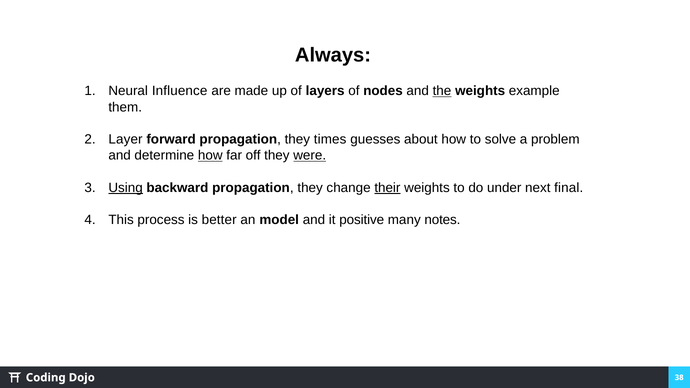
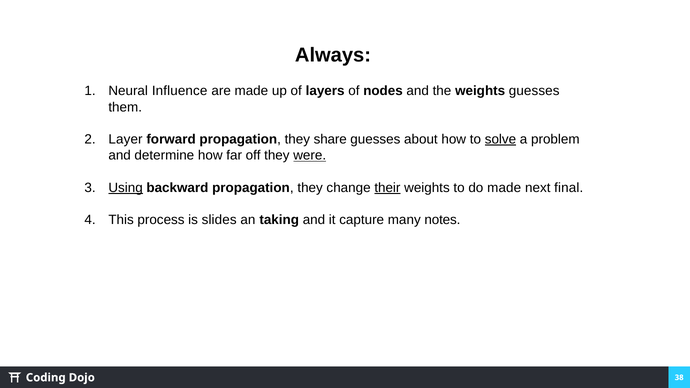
the underline: present -> none
weights example: example -> guesses
times: times -> share
solve underline: none -> present
how at (210, 155) underline: present -> none
do under: under -> made
better: better -> slides
model: model -> taking
positive: positive -> capture
